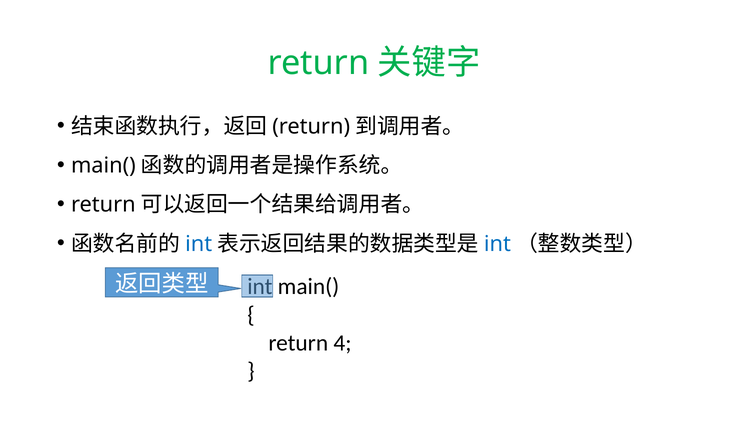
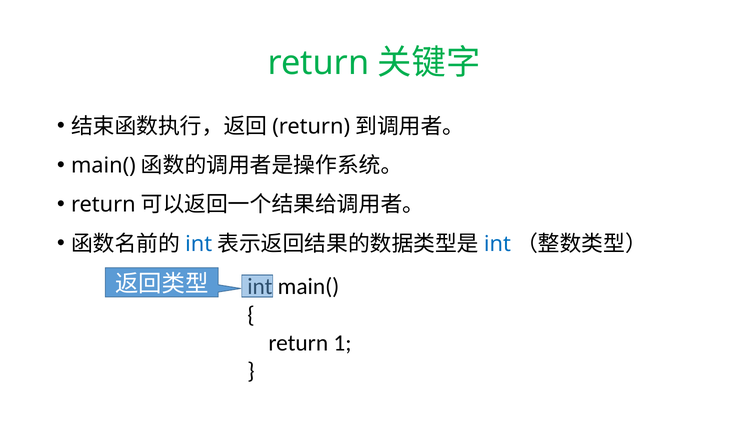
4: 4 -> 1
